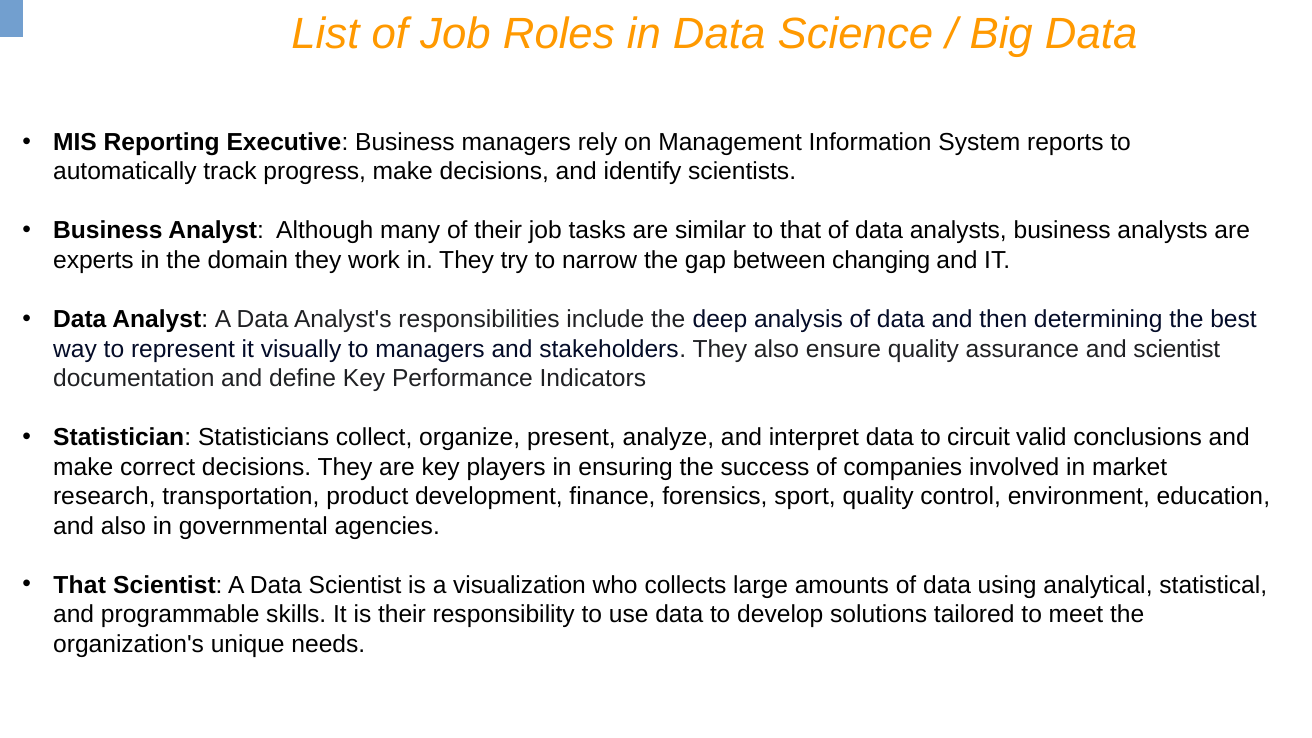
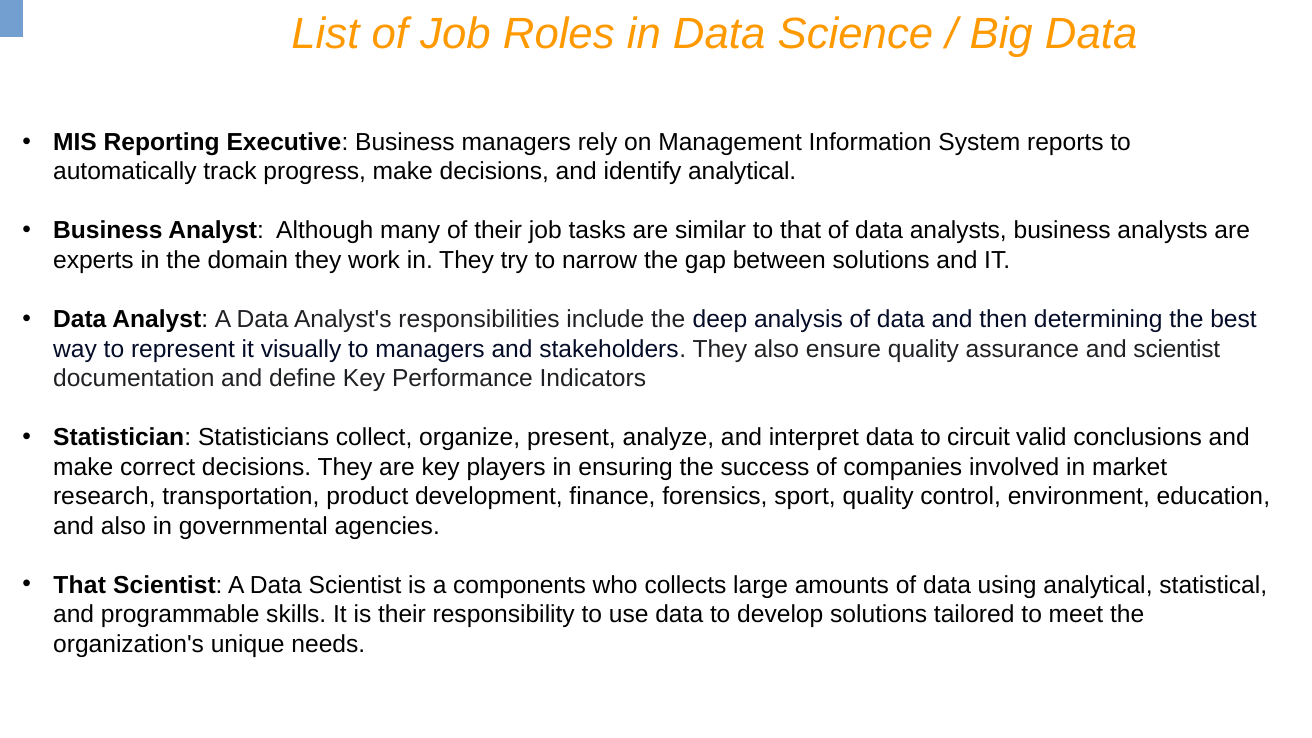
identify scientists: scientists -> analytical
between changing: changing -> solutions
visualization: visualization -> components
